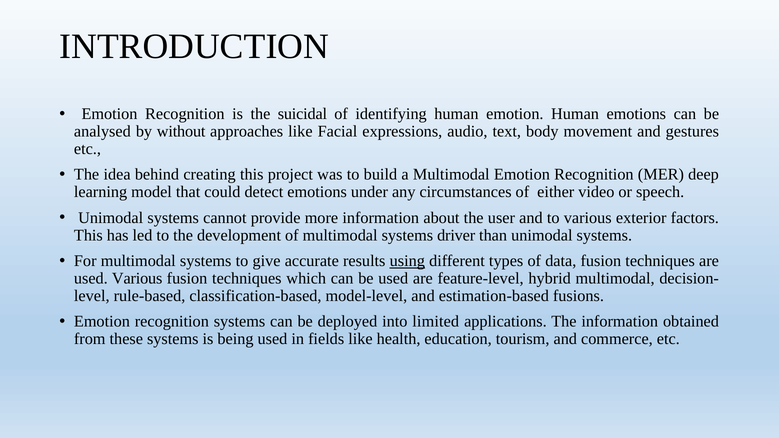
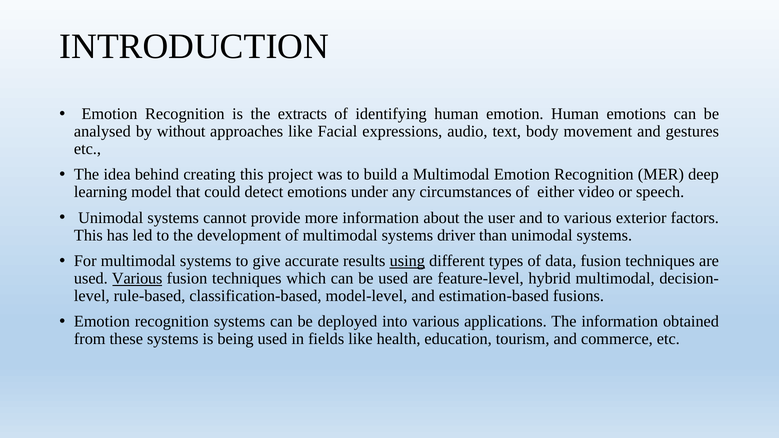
suicidal: suicidal -> extracts
Various at (137, 279) underline: none -> present
into limited: limited -> various
